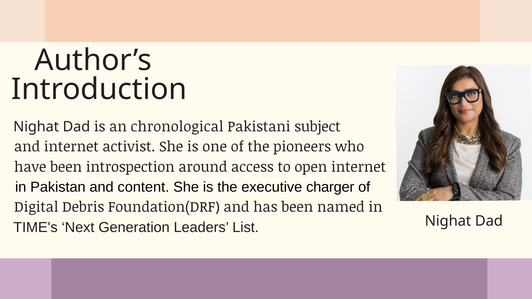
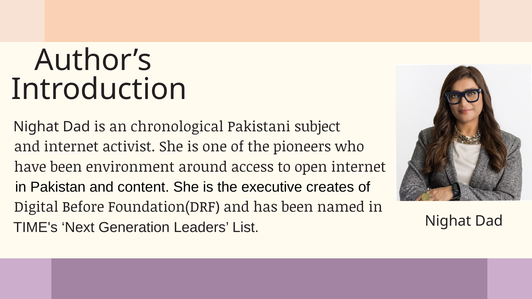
introspection: introspection -> environment
charger: charger -> creates
Debris: Debris -> Before
